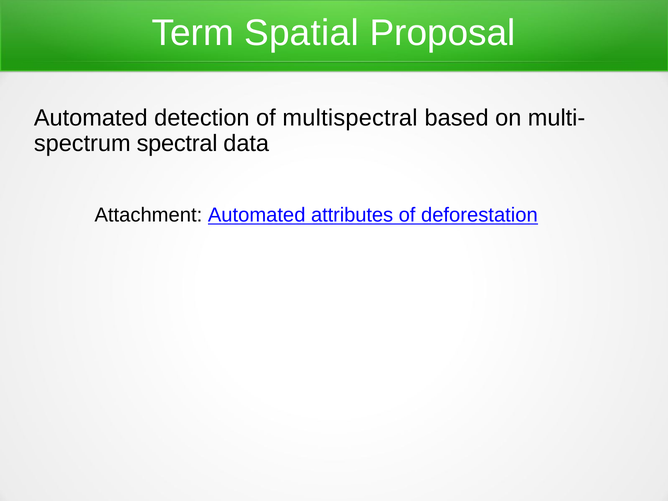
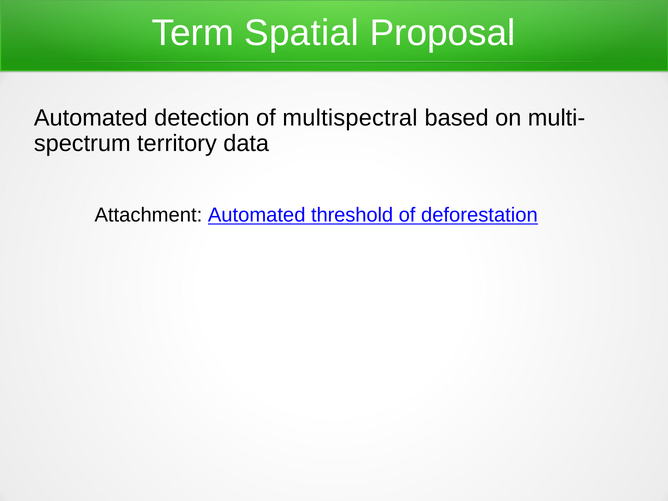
spectral: spectral -> territory
attributes: attributes -> threshold
